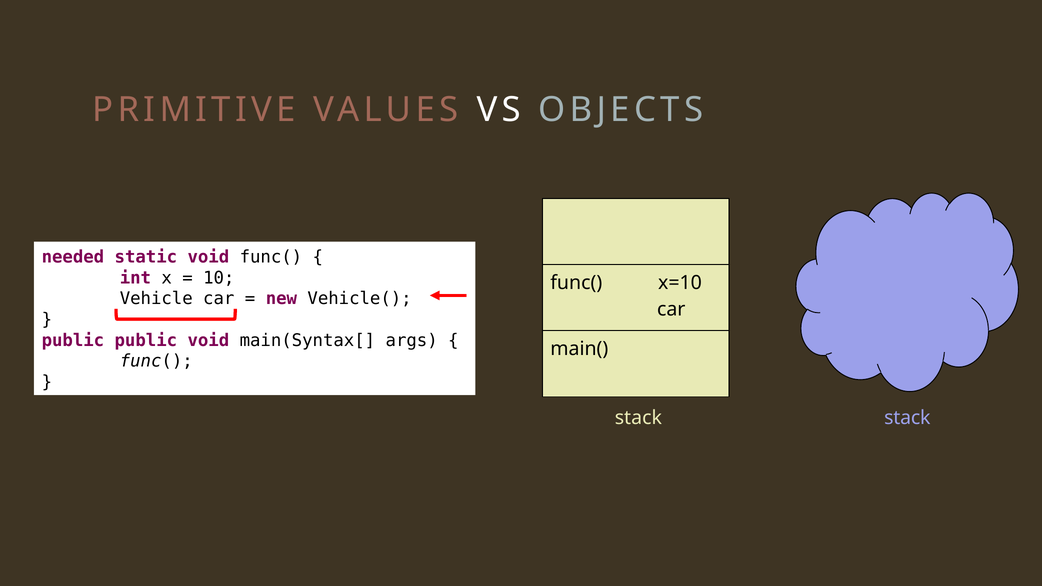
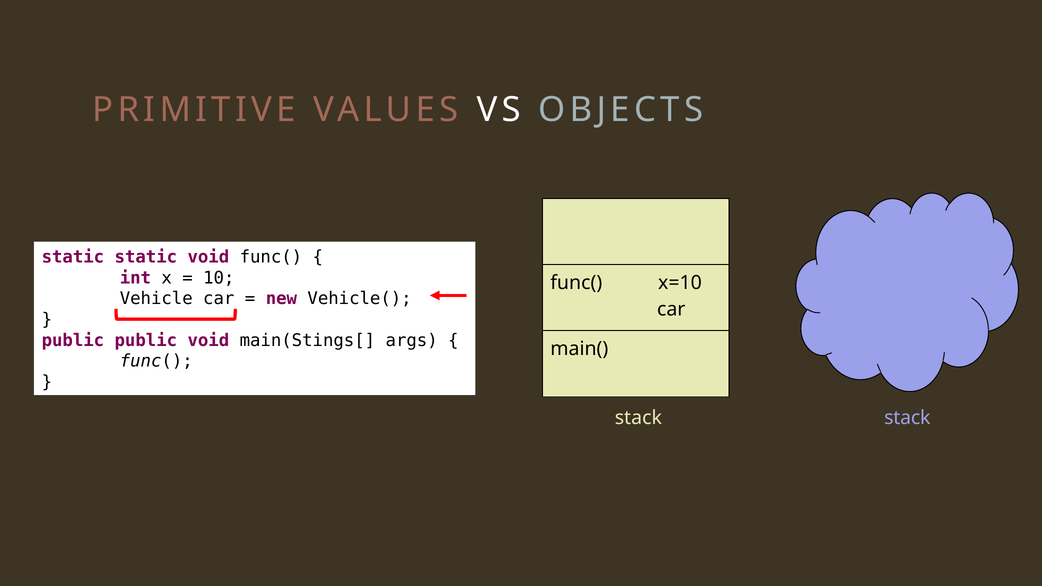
needed at (73, 257): needed -> static
main(Syntax[: main(Syntax[ -> main(Stings[
